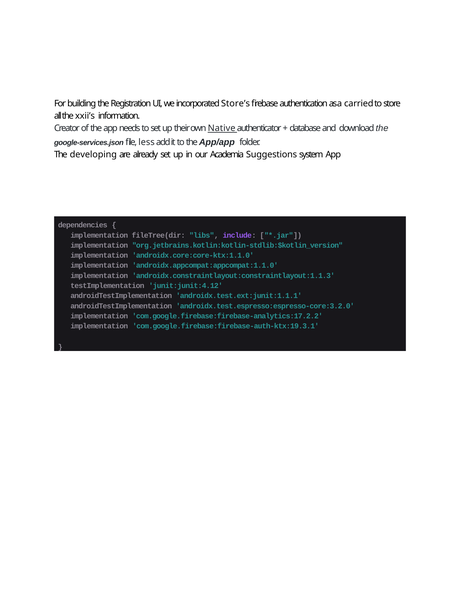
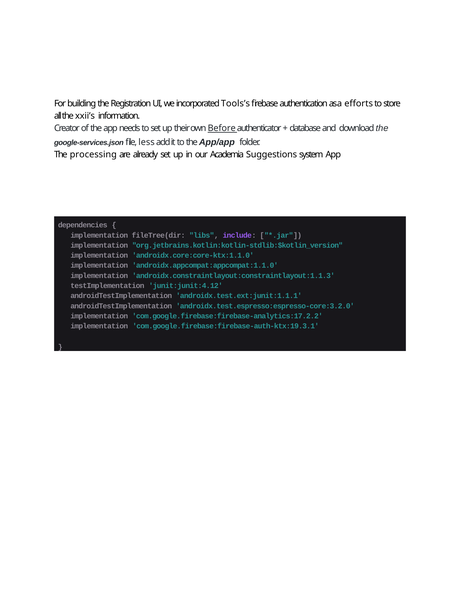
Store’s: Store’s -> Tools’s
carried: carried -> efforts
Native: Native -> Before
developing: developing -> processing
